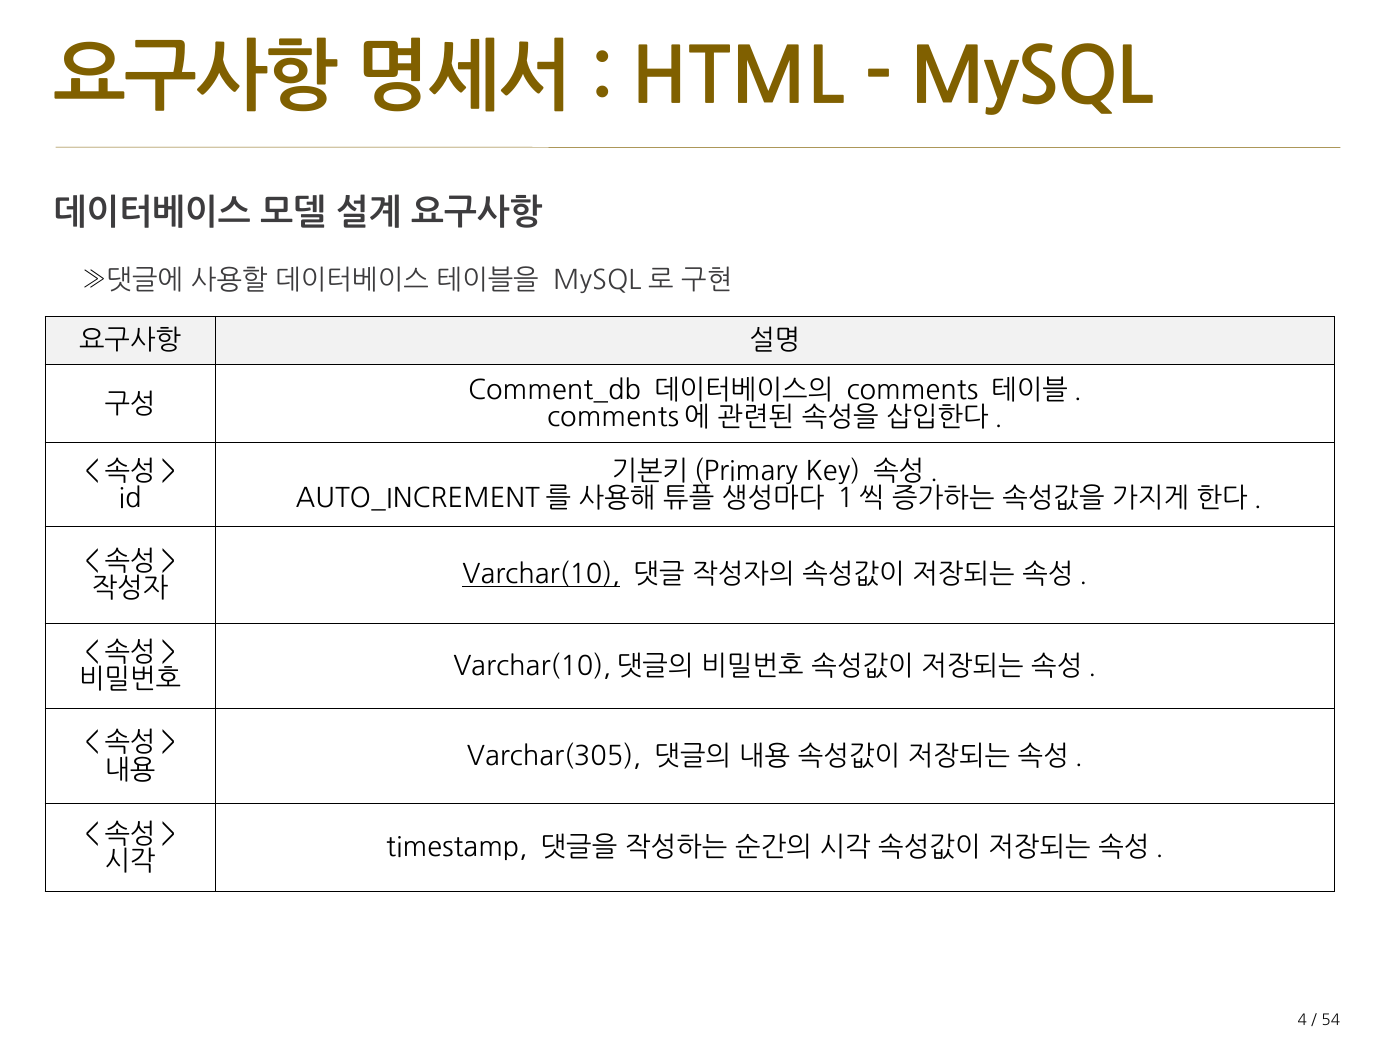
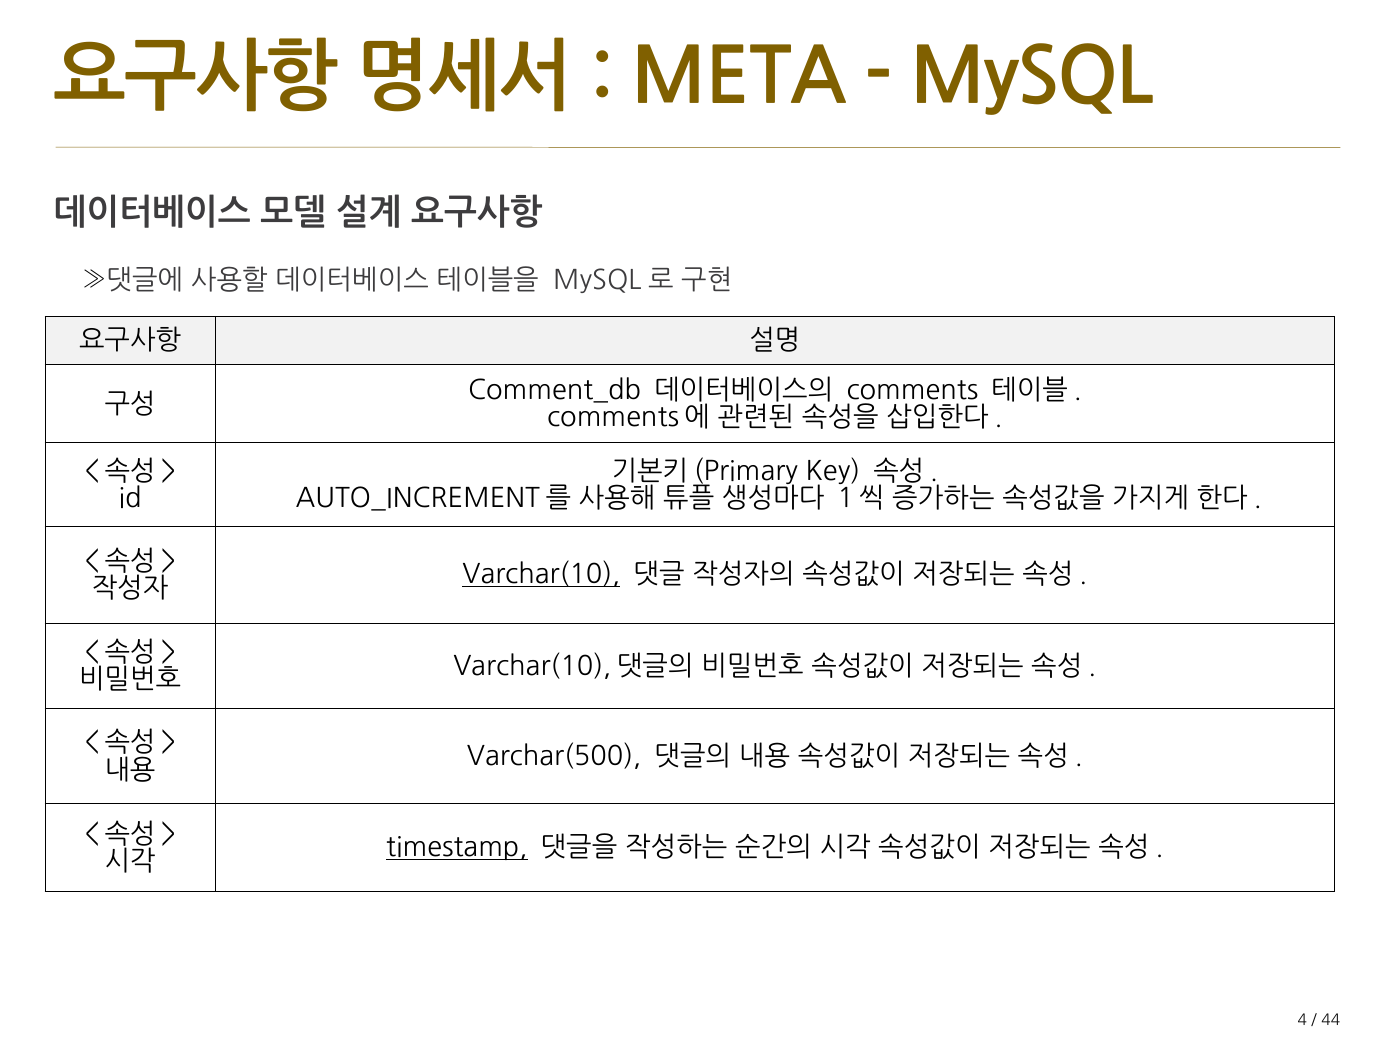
HTML: HTML -> META
Varchar(305: Varchar(305 -> Varchar(500
timestamp underline: none -> present
54: 54 -> 44
